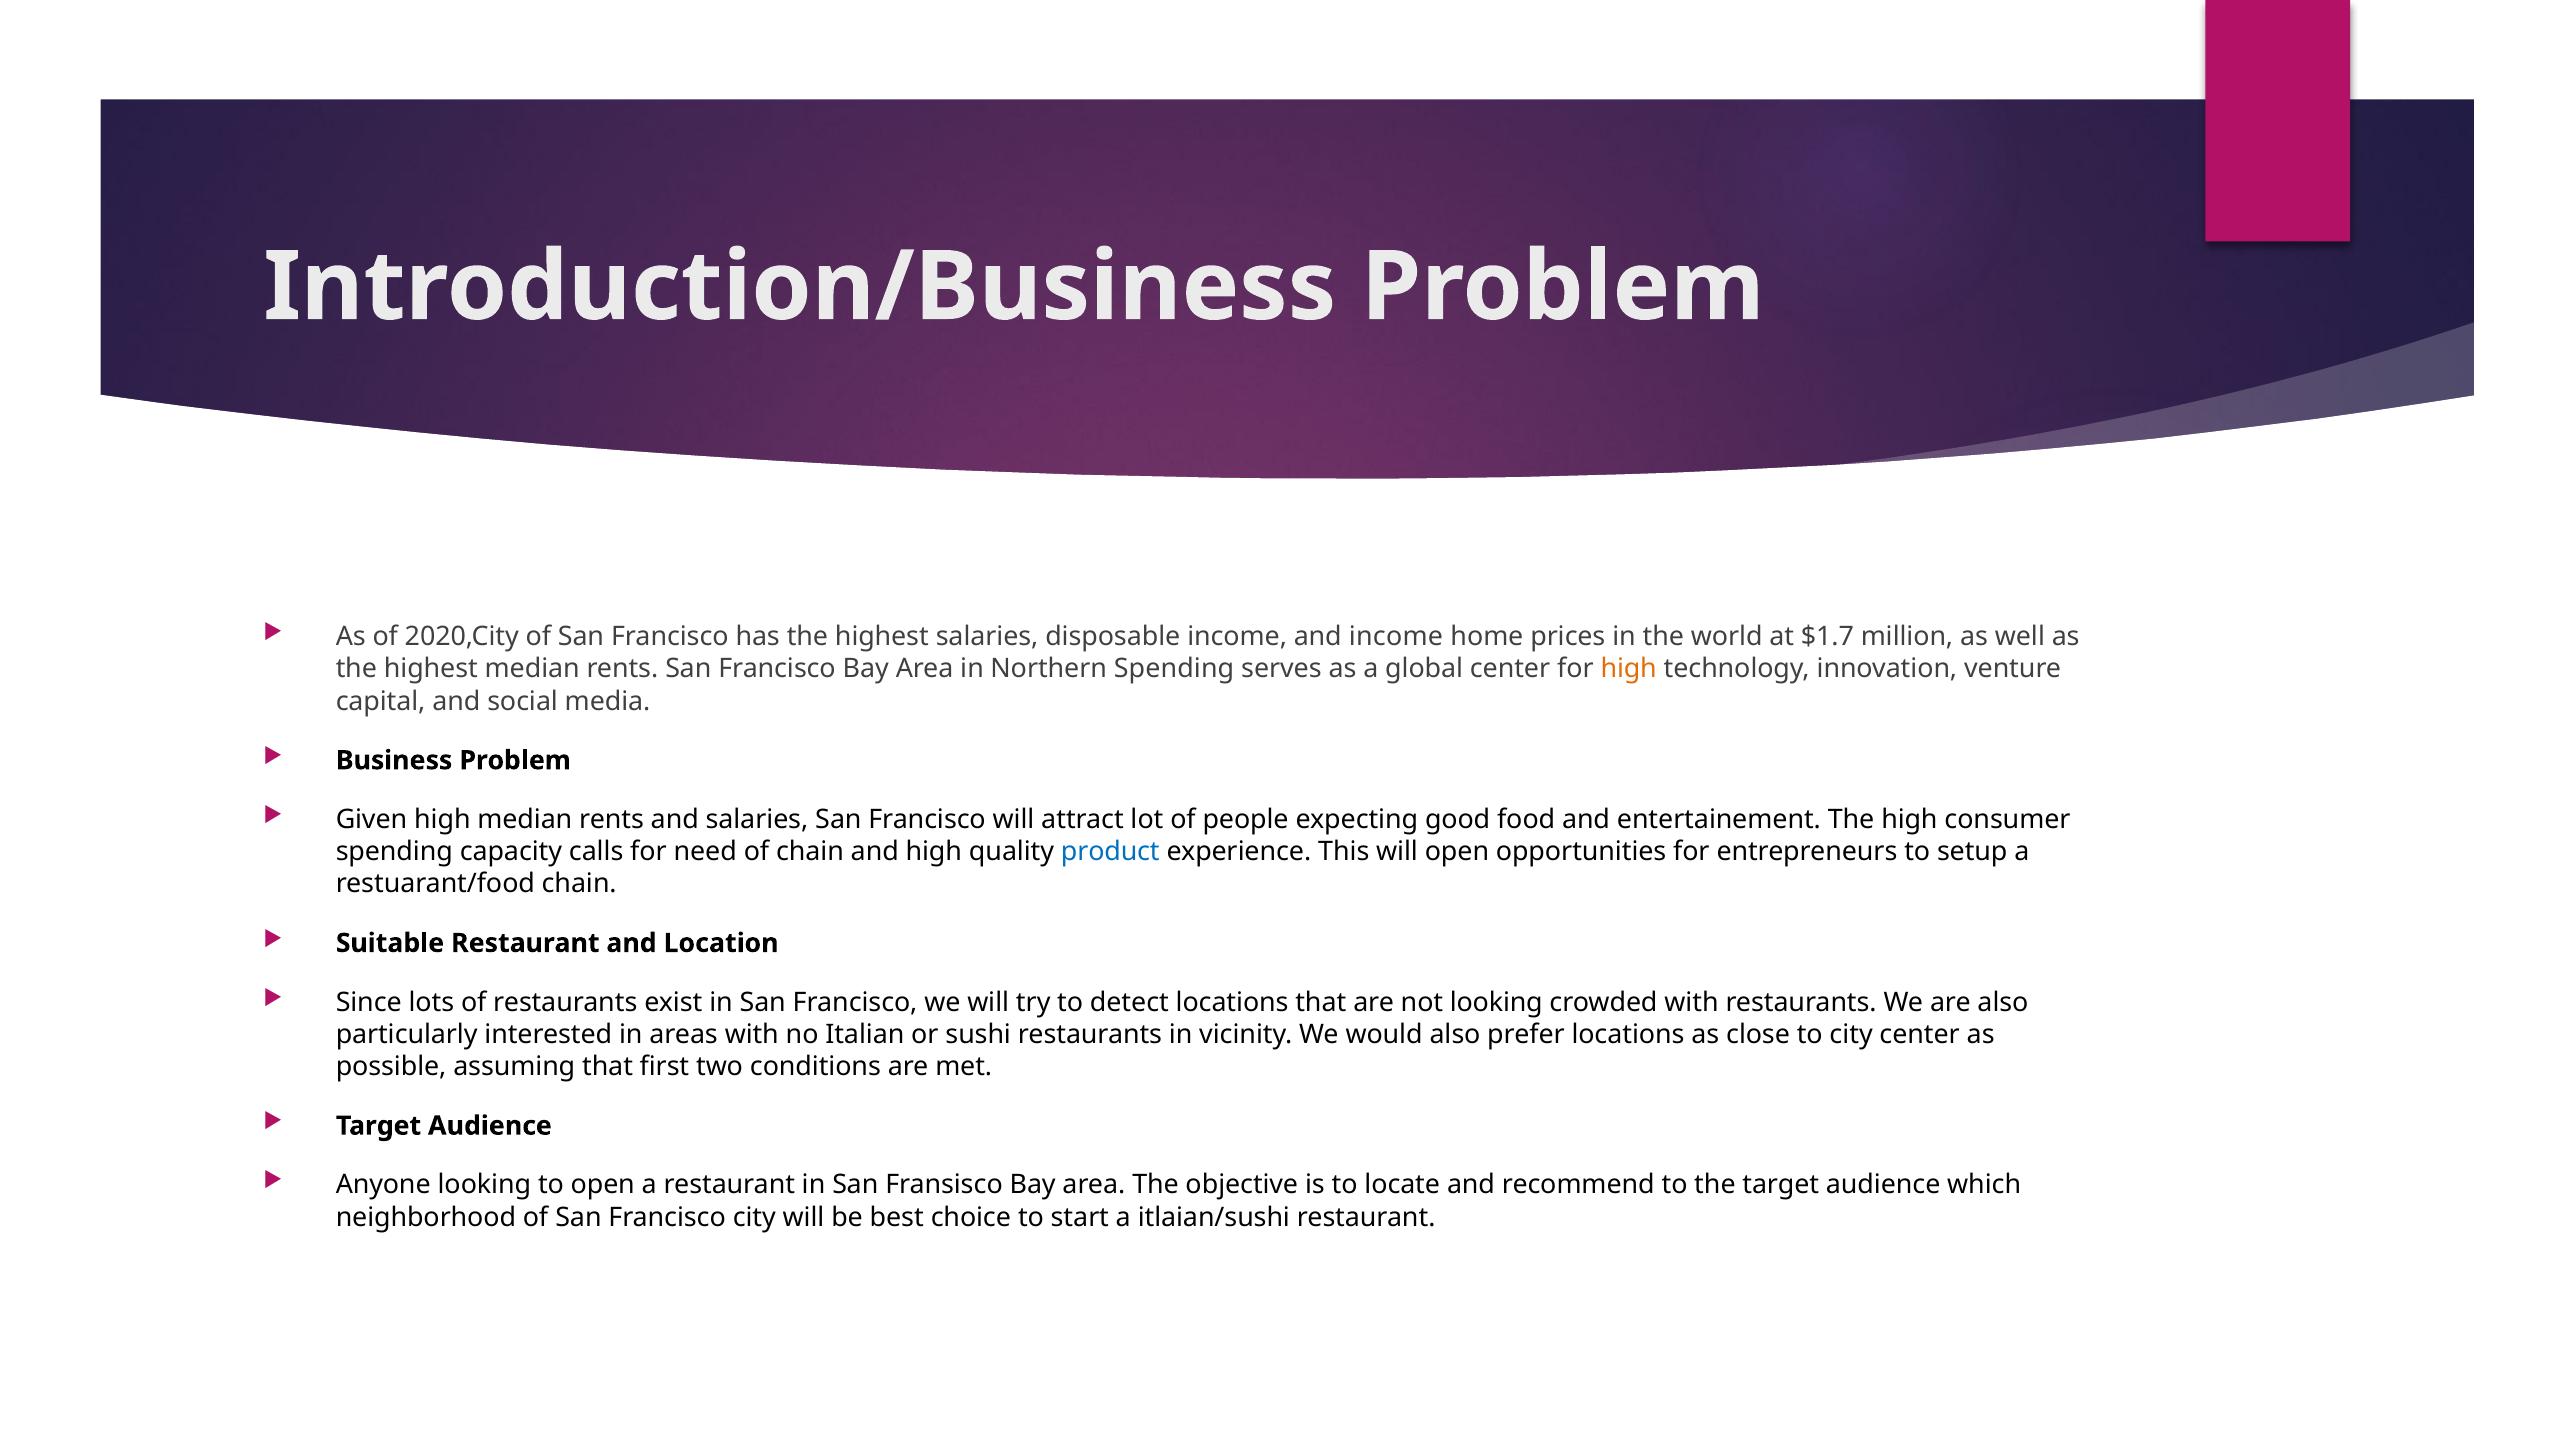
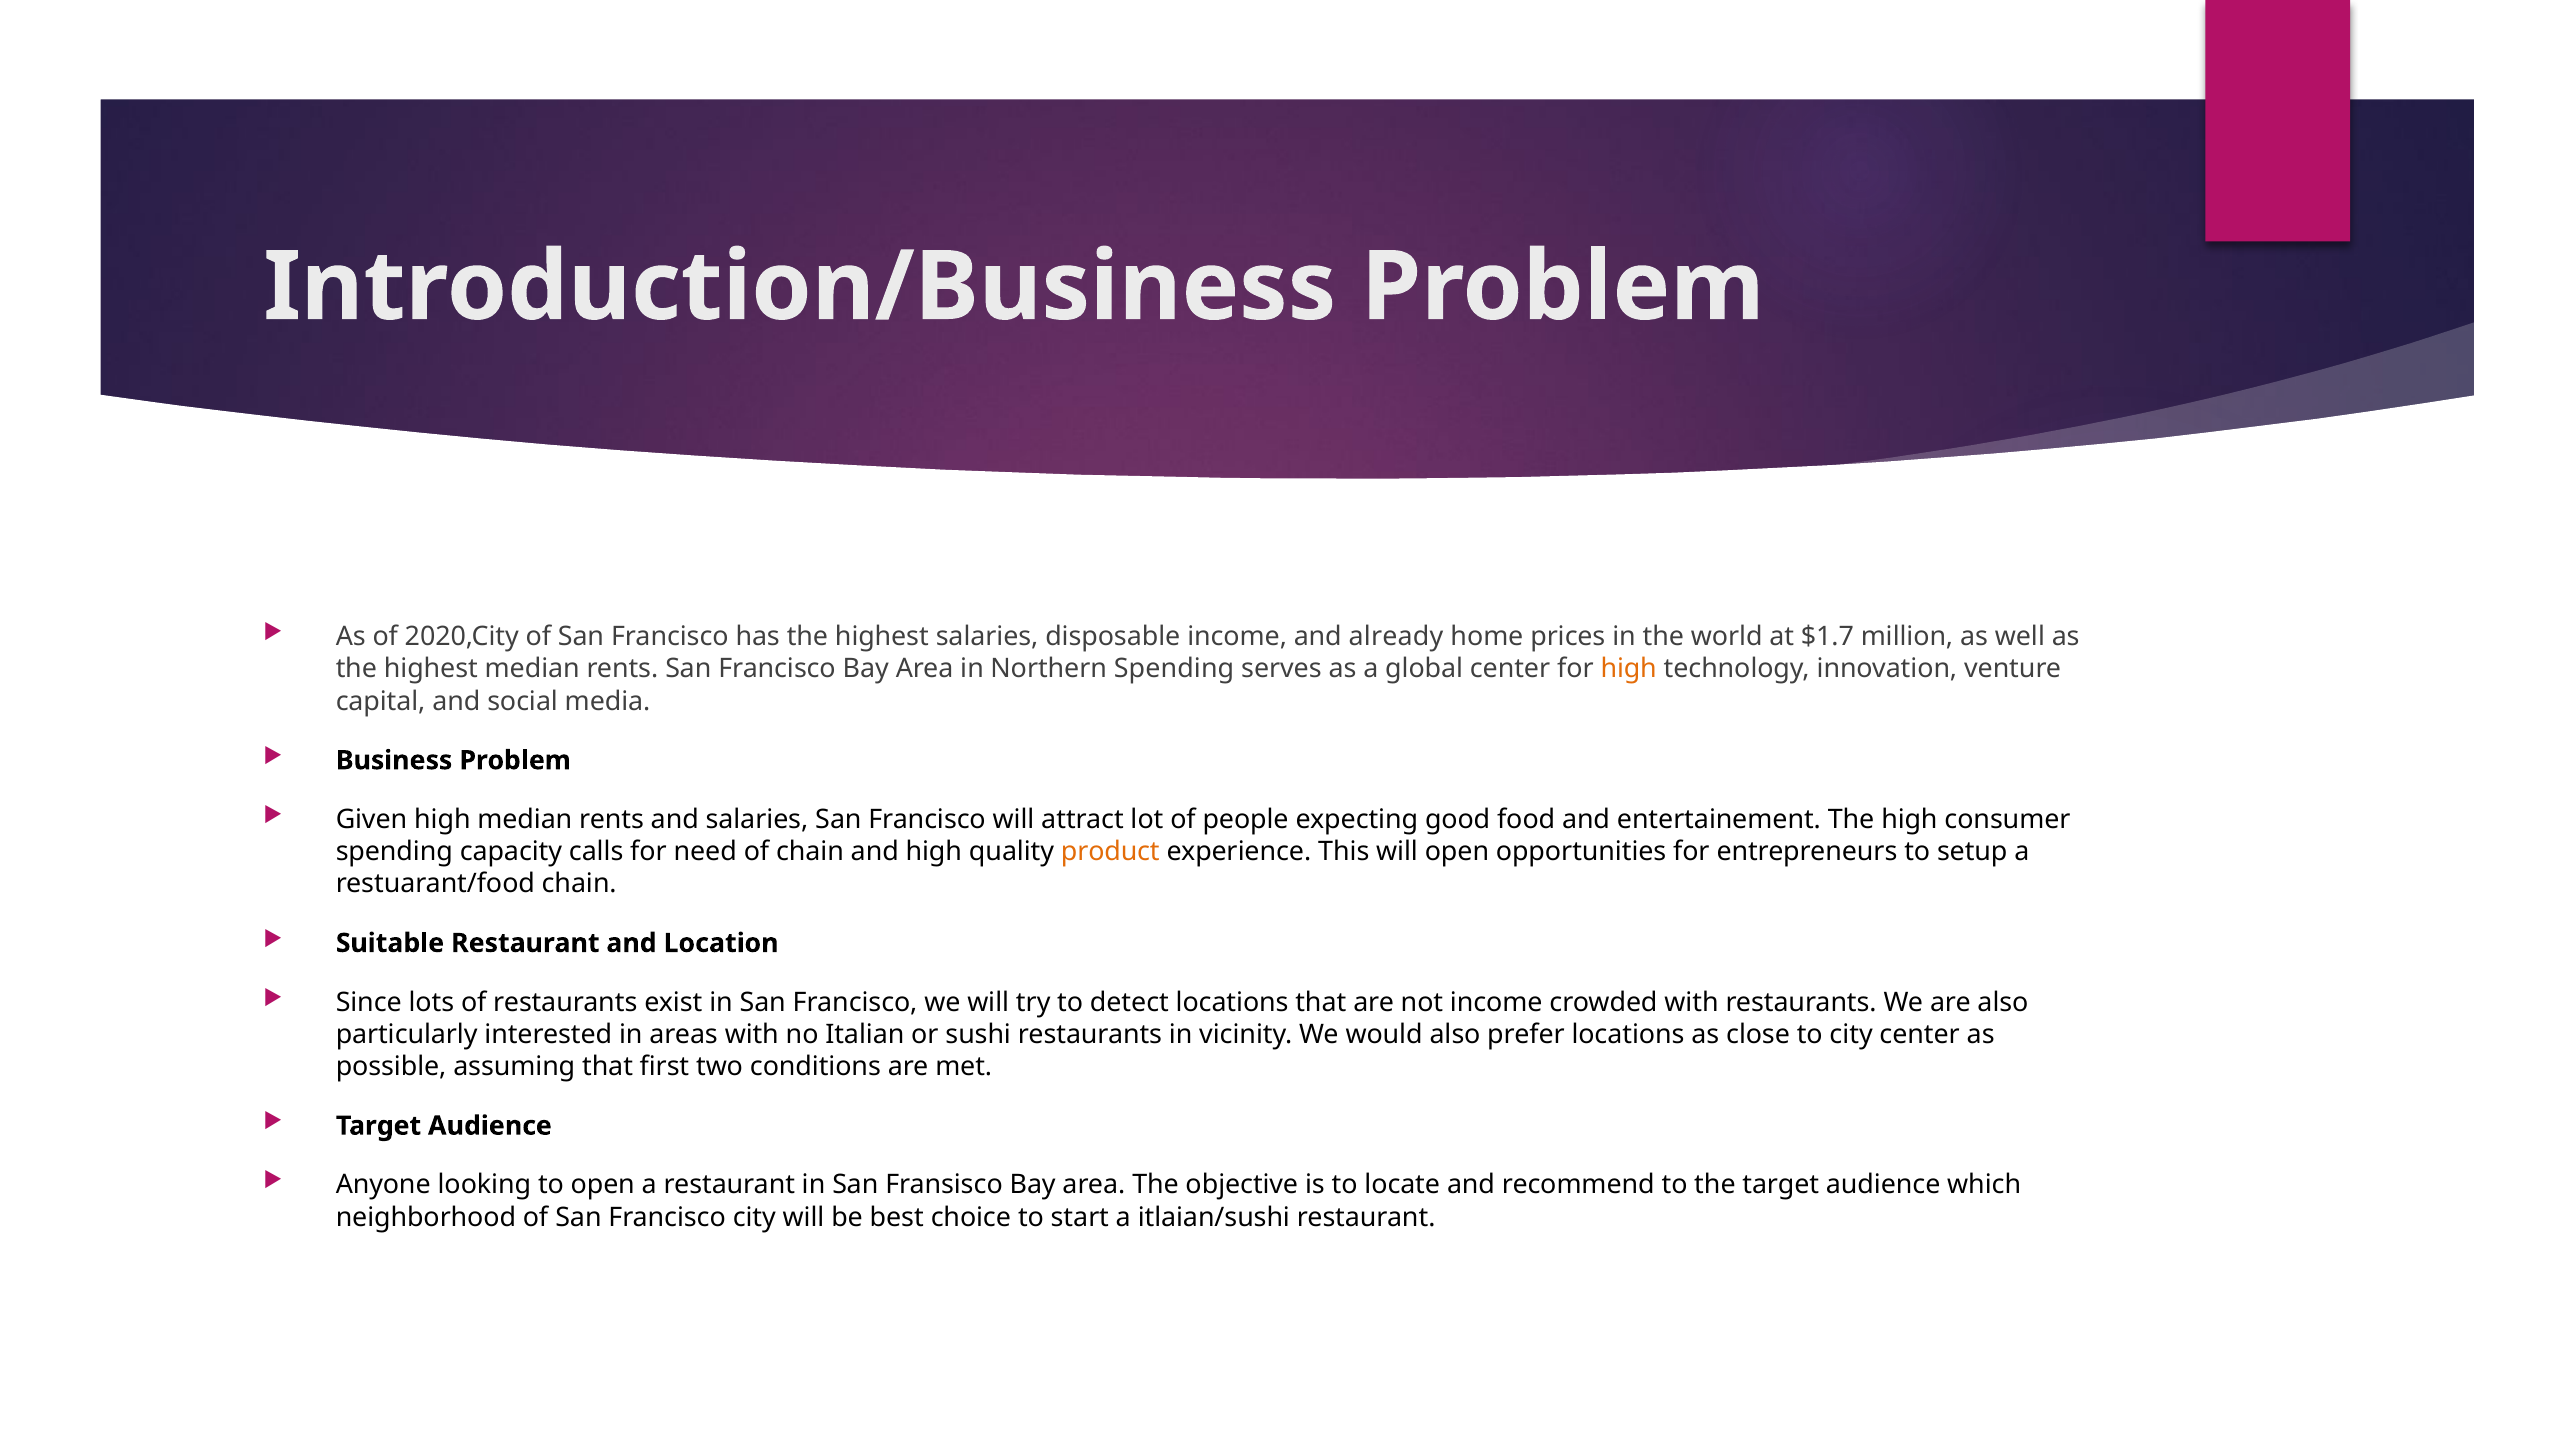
and income: income -> already
product colour: blue -> orange
not looking: looking -> income
